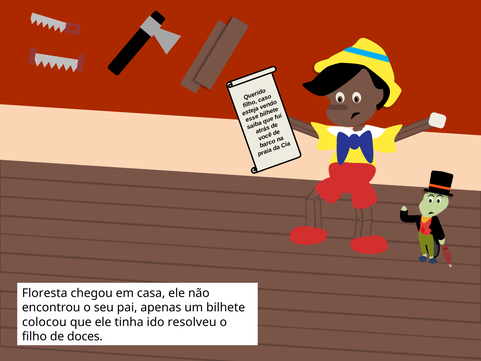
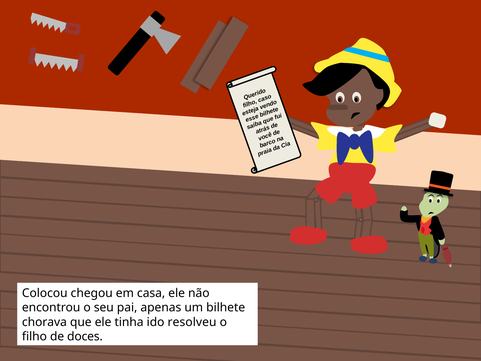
Floresta: Floresta -> Colocou
colocou: colocou -> chorava
